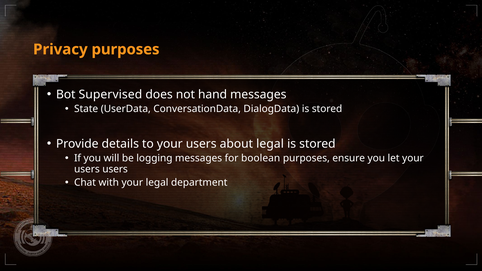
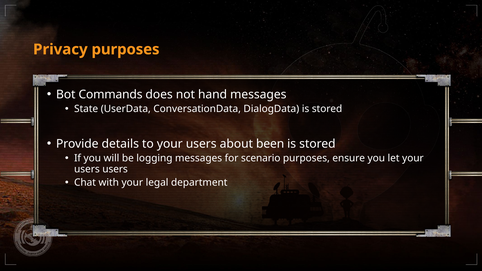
Supervised: Supervised -> Commands
about legal: legal -> been
boolean: boolean -> scenario
